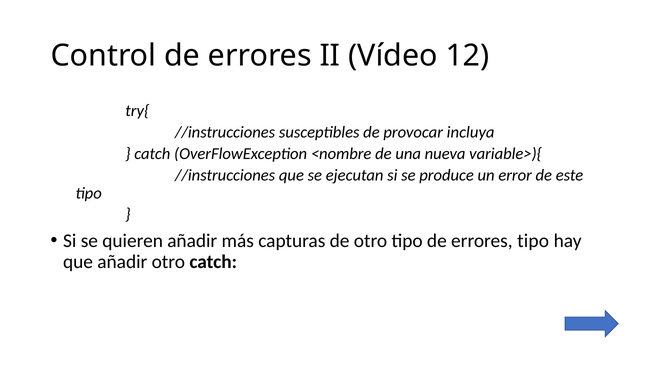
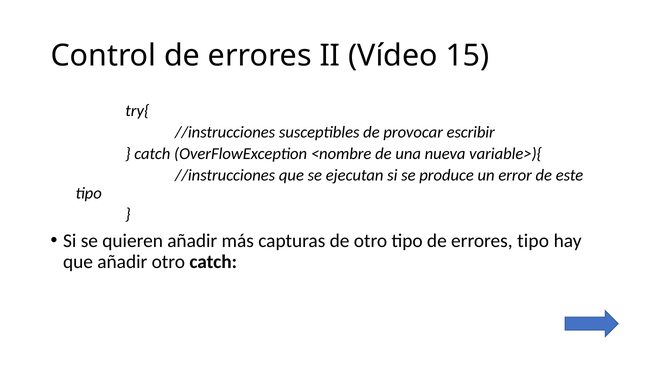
12: 12 -> 15
incluya: incluya -> escribir
